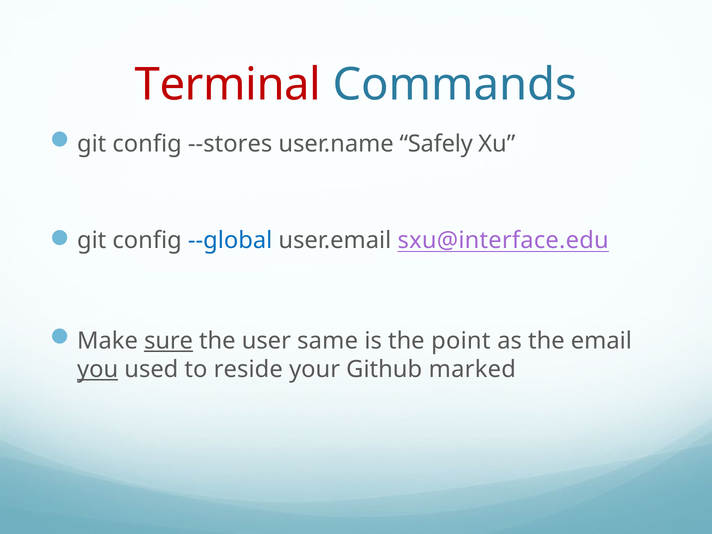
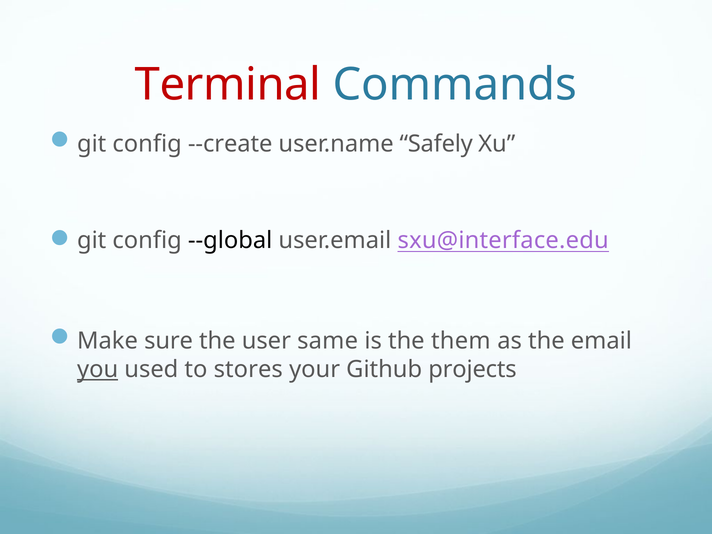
--stores: --stores -> --create
--global colour: blue -> black
sure underline: present -> none
point: point -> them
reside: reside -> stores
marked: marked -> projects
